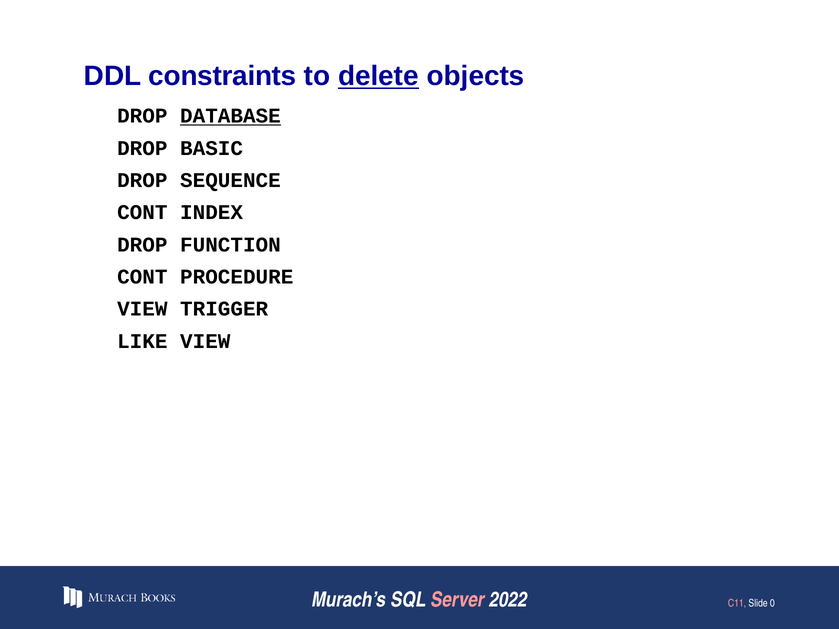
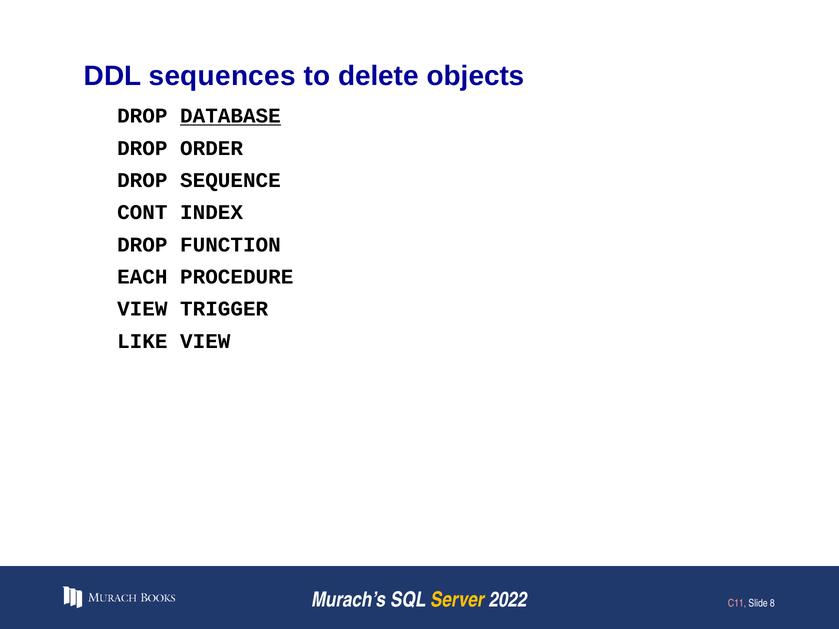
constraints: constraints -> sequences
delete underline: present -> none
BASIC: BASIC -> ORDER
CONT at (142, 277): CONT -> EACH
Server colour: pink -> yellow
0: 0 -> 8
